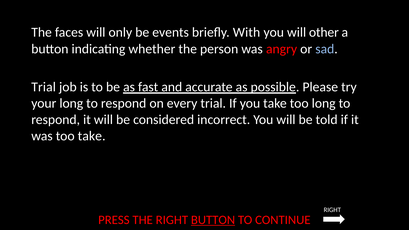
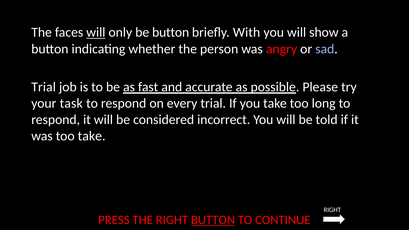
will at (96, 32) underline: none -> present
be events: events -> button
other: other -> show
your long: long -> task
